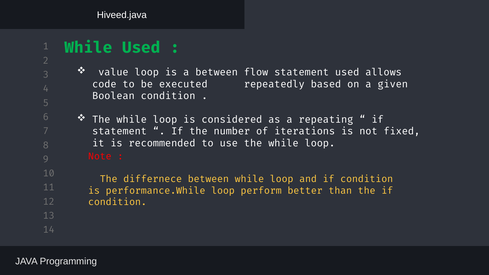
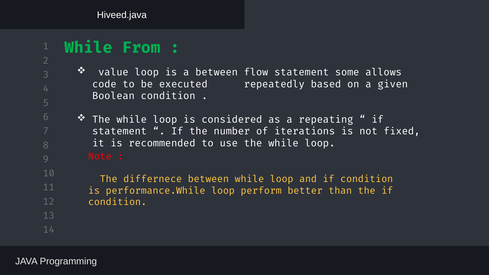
While Used: Used -> From
statement used: used -> some
